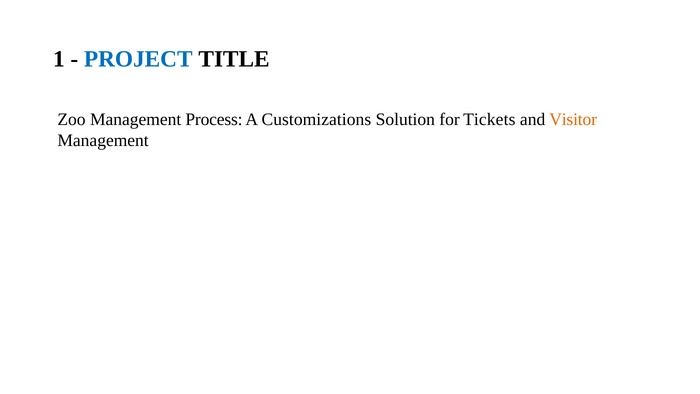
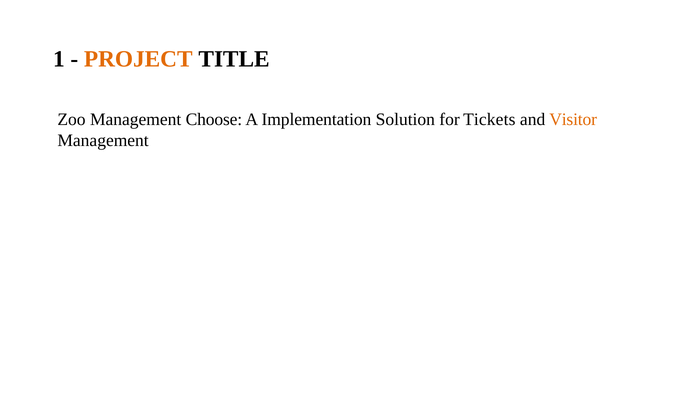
PROJECT colour: blue -> orange
Process: Process -> Choose
Customizations: Customizations -> Implementation
